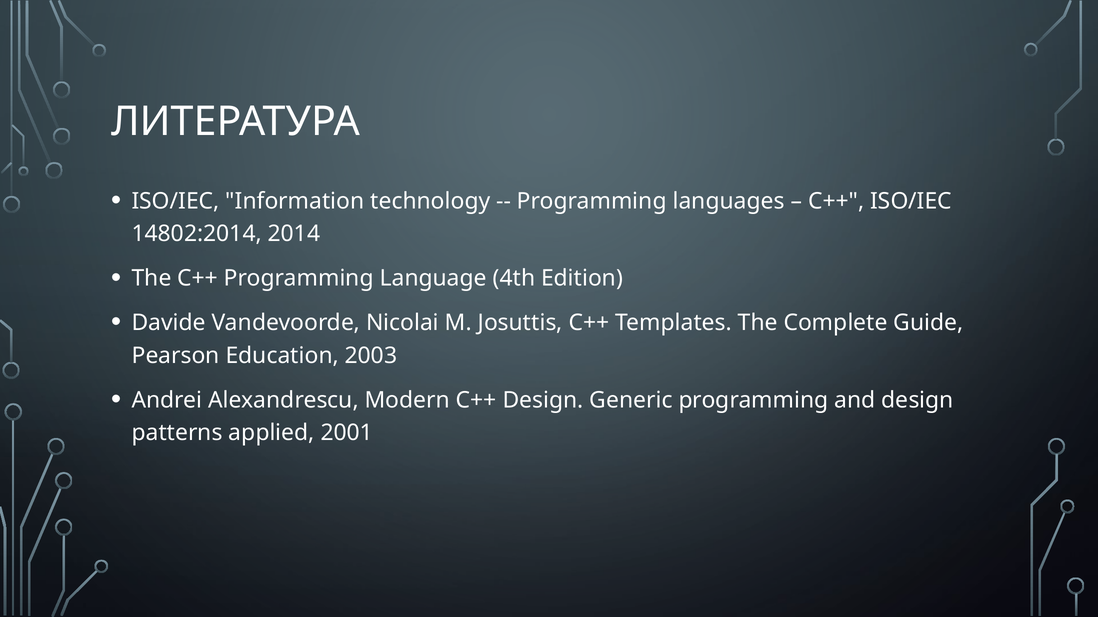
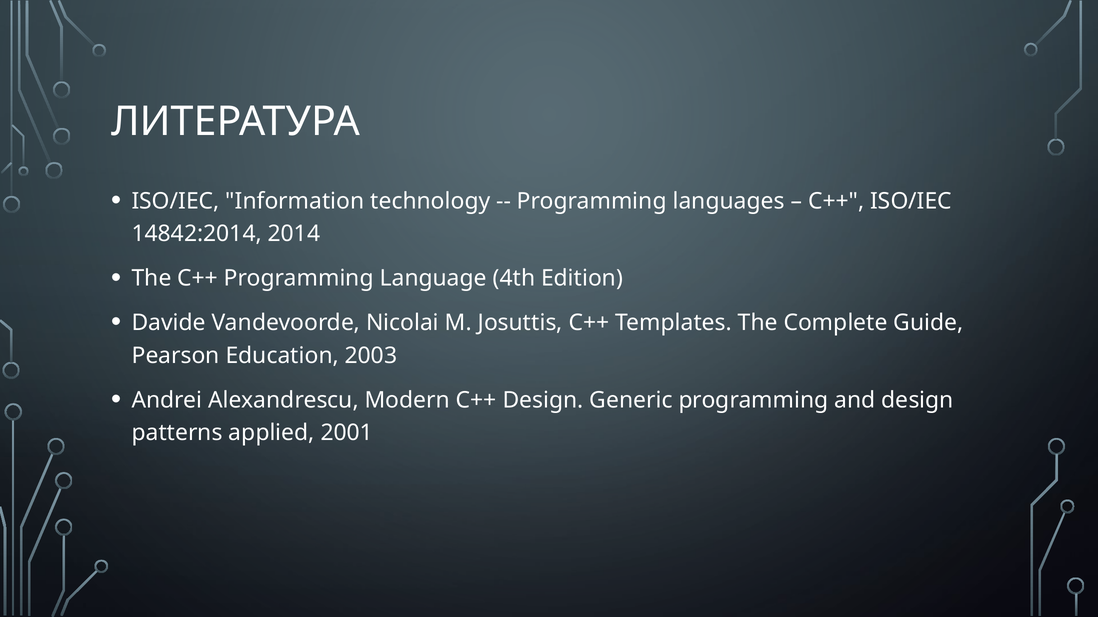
14802:2014: 14802:2014 -> 14842:2014
